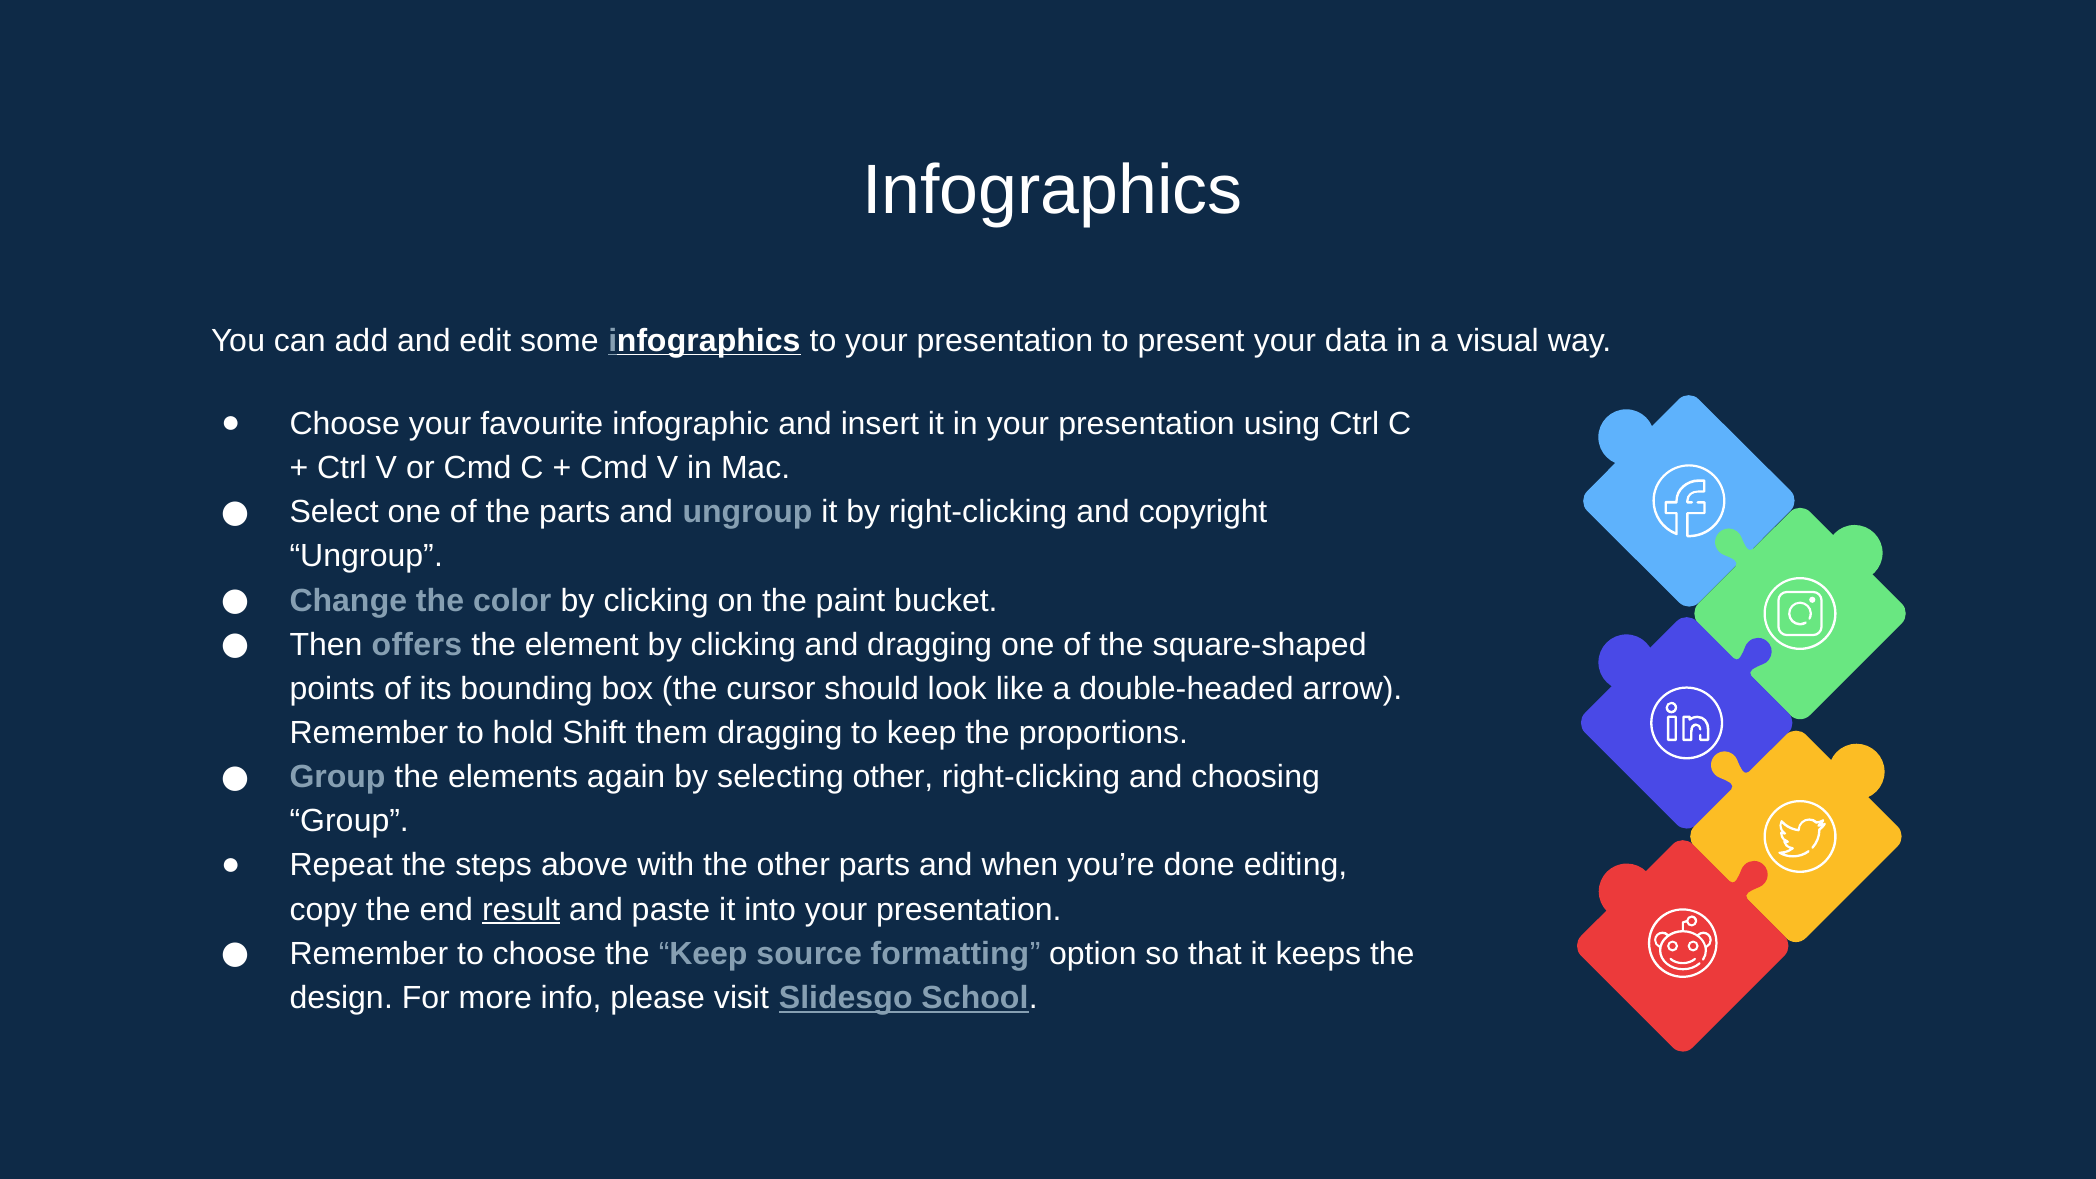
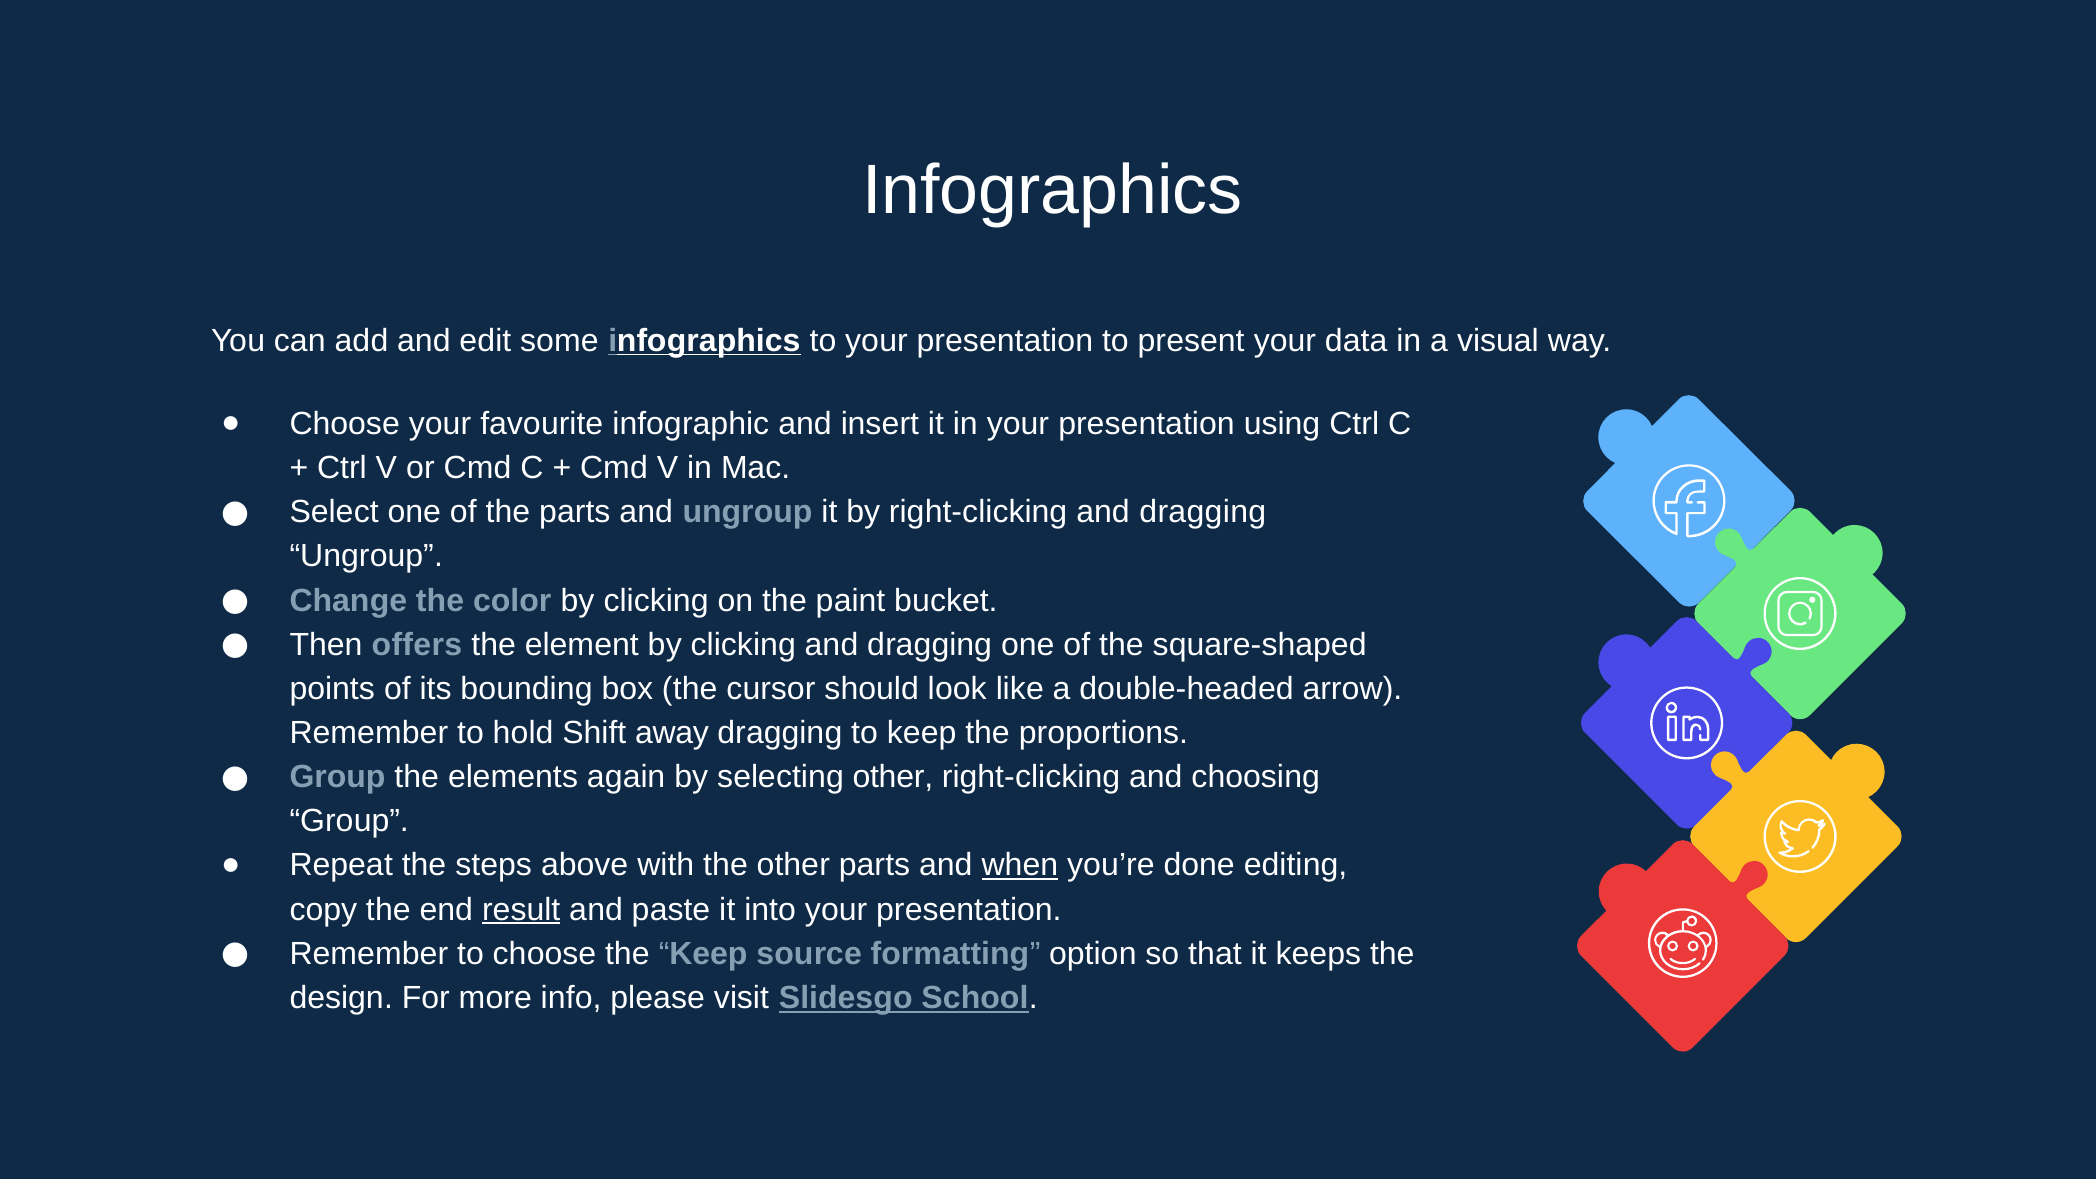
right-clicking and copyright: copyright -> dragging
them: them -> away
when underline: none -> present
